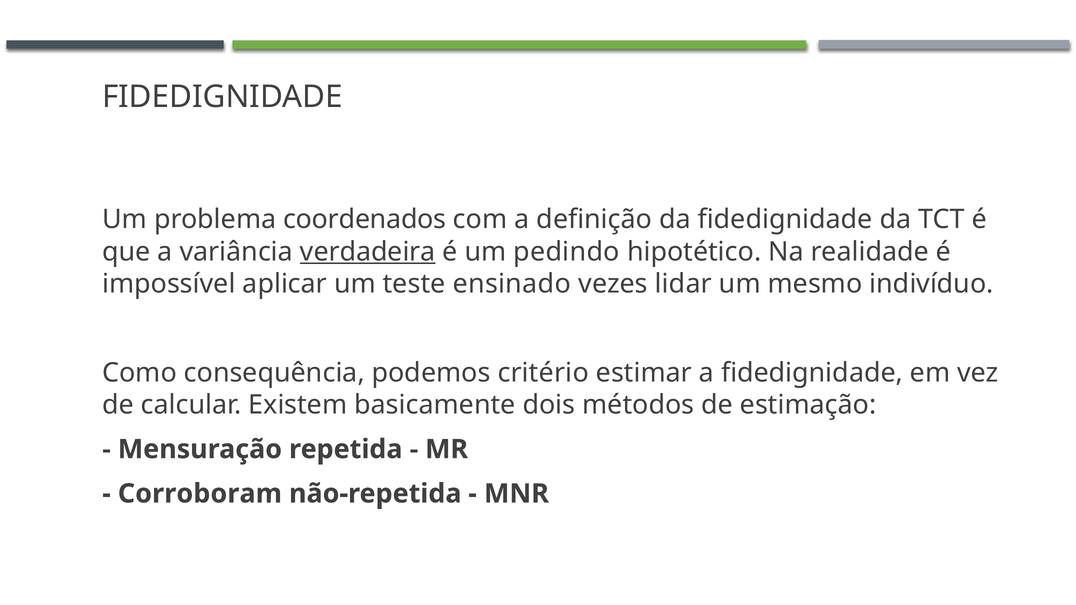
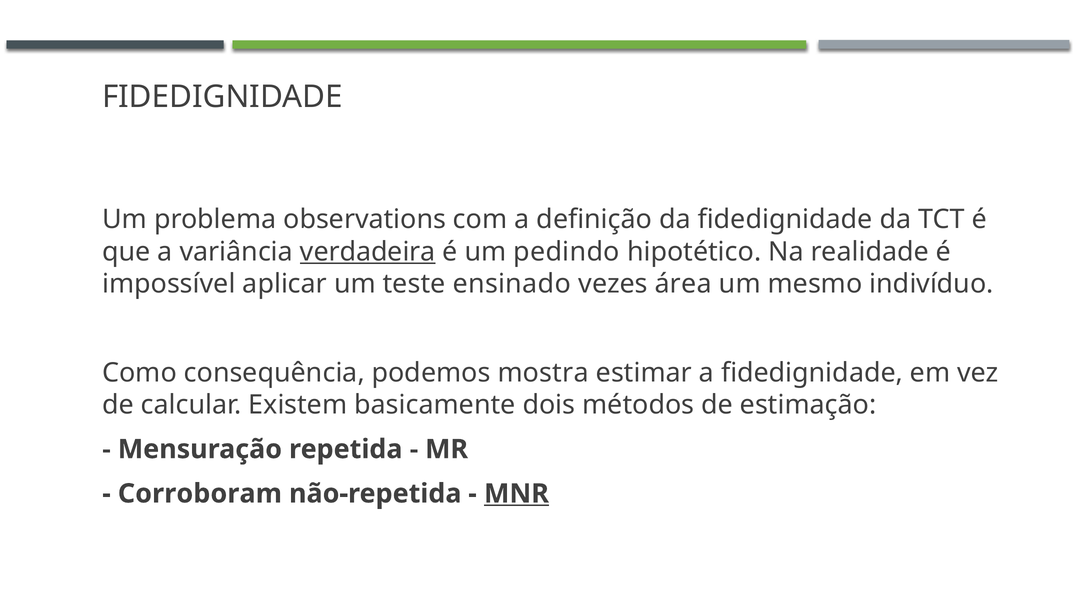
coordenados: coordenados -> observations
lidar: lidar -> área
critério: critério -> mostra
MNR underline: none -> present
